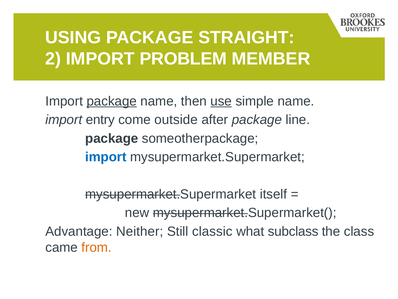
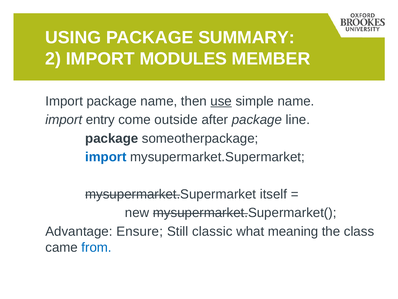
STRAIGHT: STRAIGHT -> SUMMARY
PROBLEM: PROBLEM -> MODULES
package at (112, 101) underline: present -> none
Neither: Neither -> Ensure
subclass: subclass -> meaning
from colour: orange -> blue
